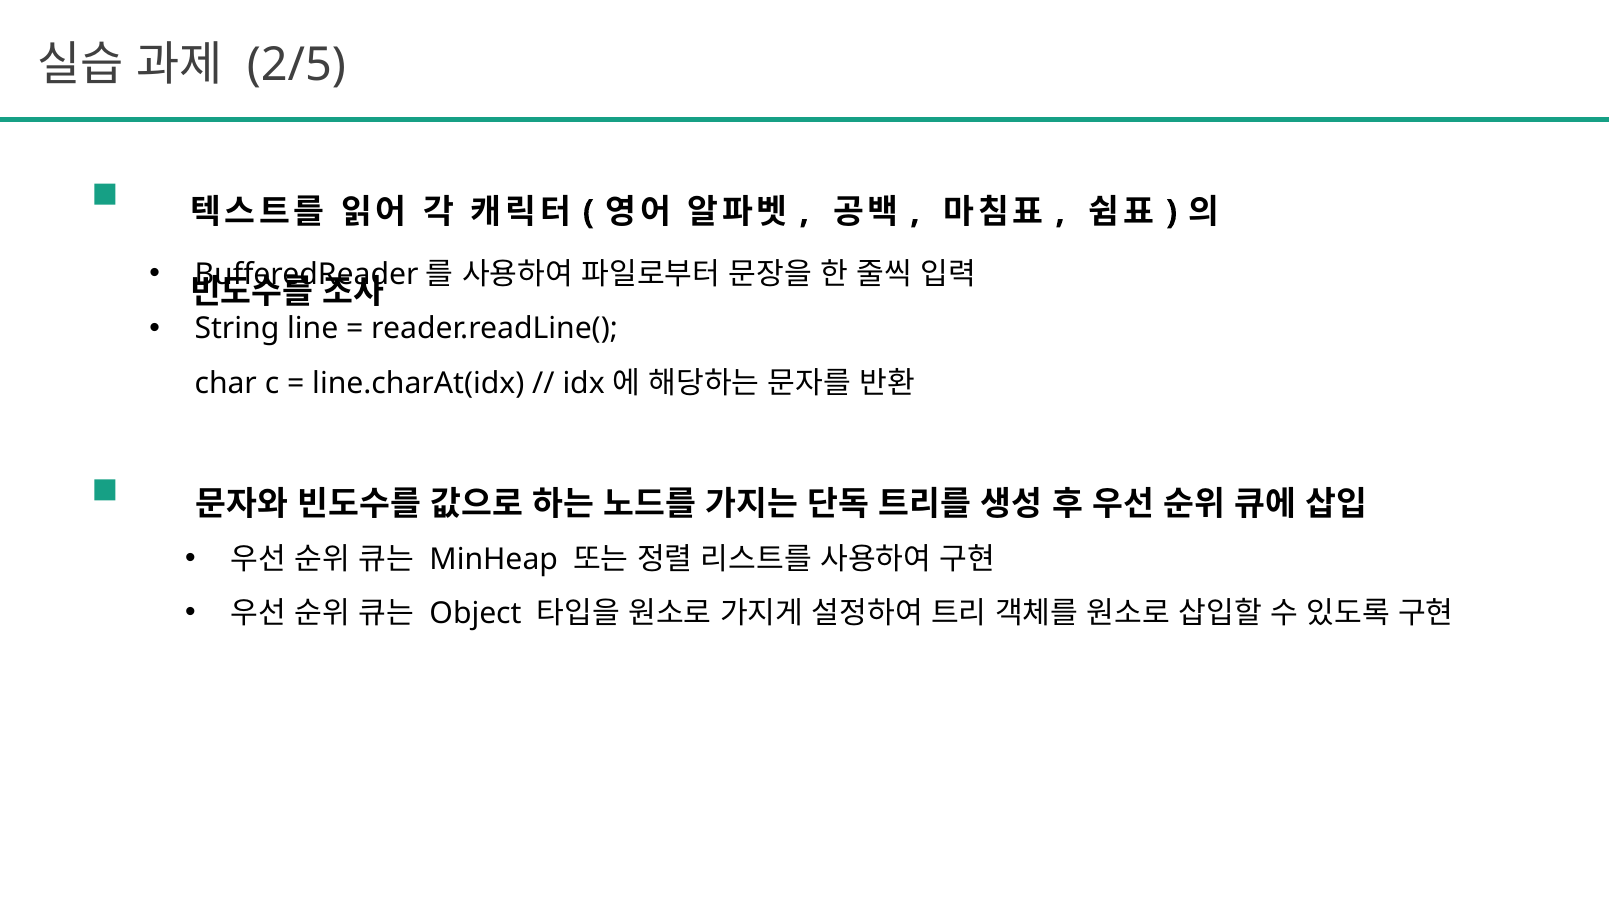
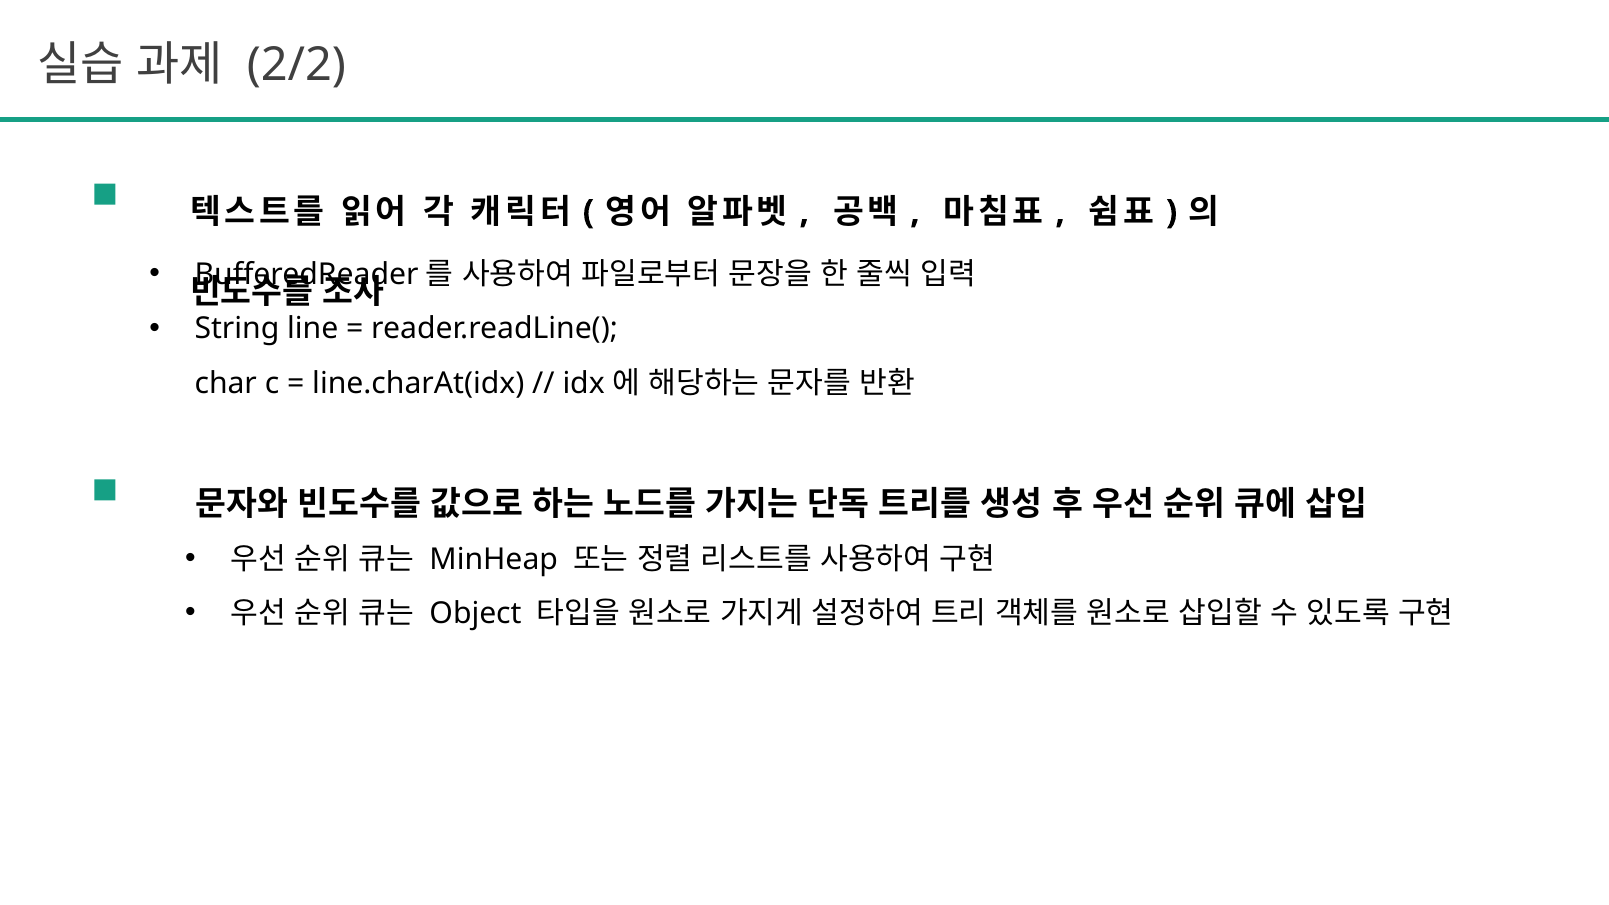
2/5: 2/5 -> 2/2
